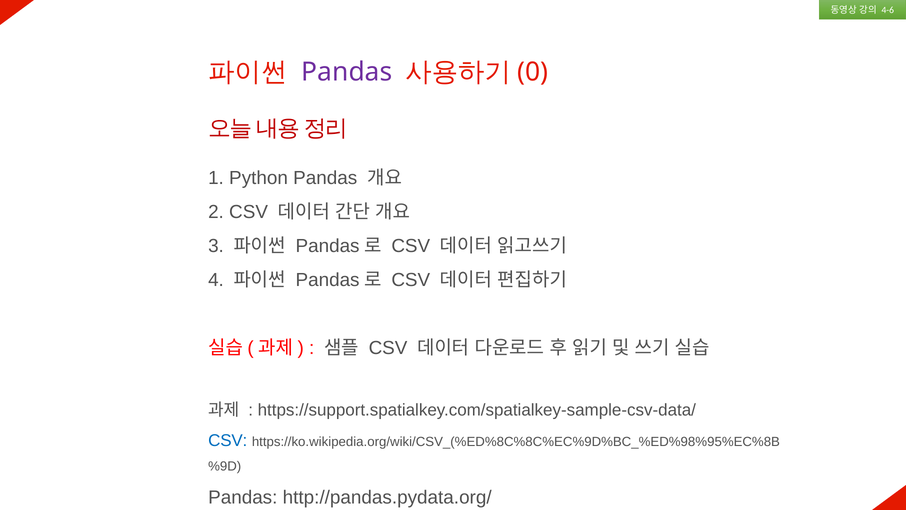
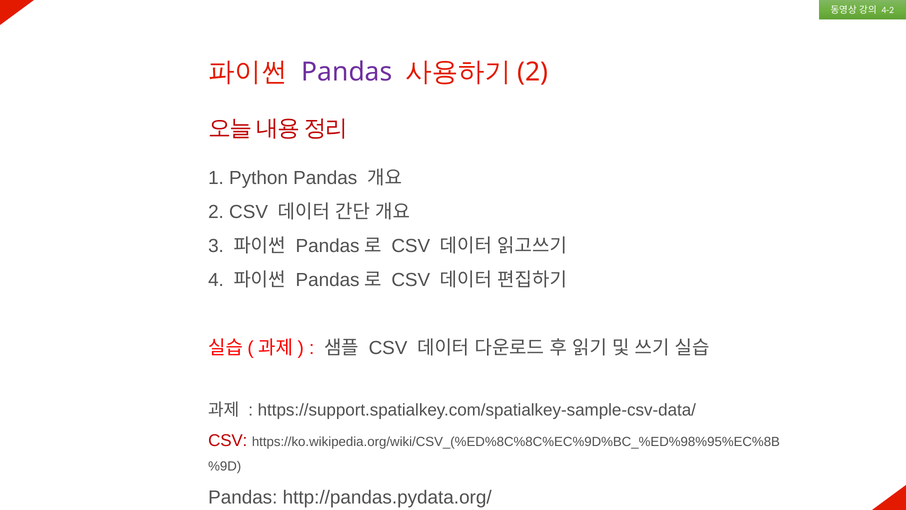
4-6: 4-6 -> 4-2
0 at (533, 72): 0 -> 2
CSV at (228, 440) colour: blue -> red
